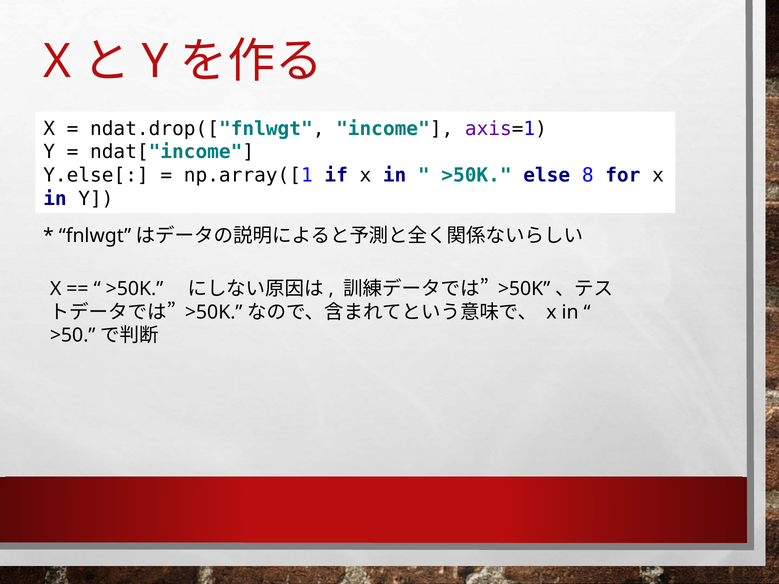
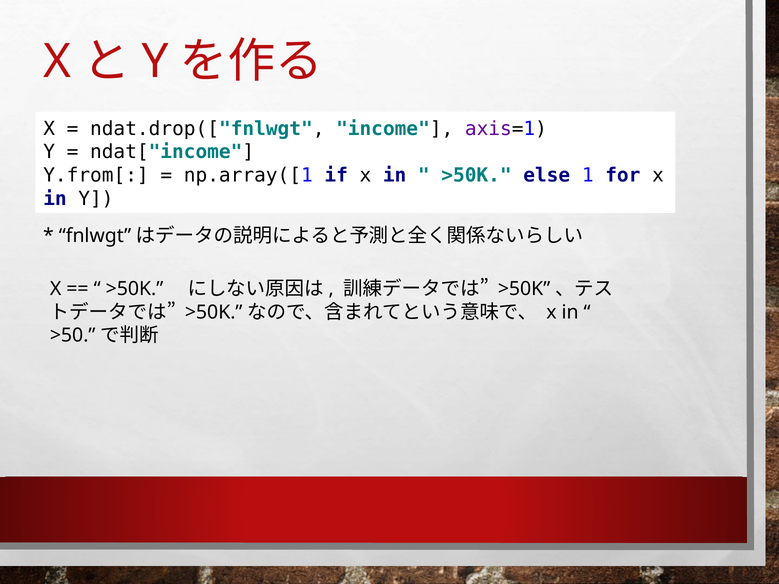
Y.else[: Y.else[ -> Y.from[
8: 8 -> 1
